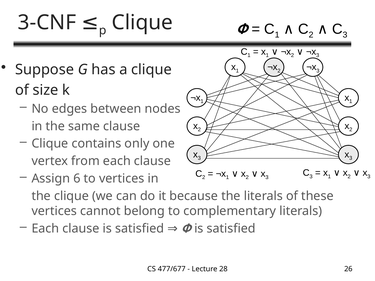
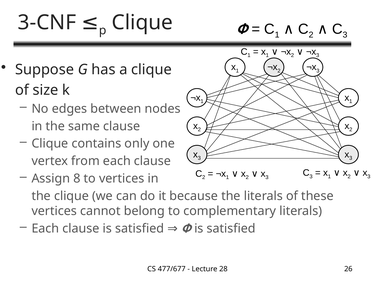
6: 6 -> 8
